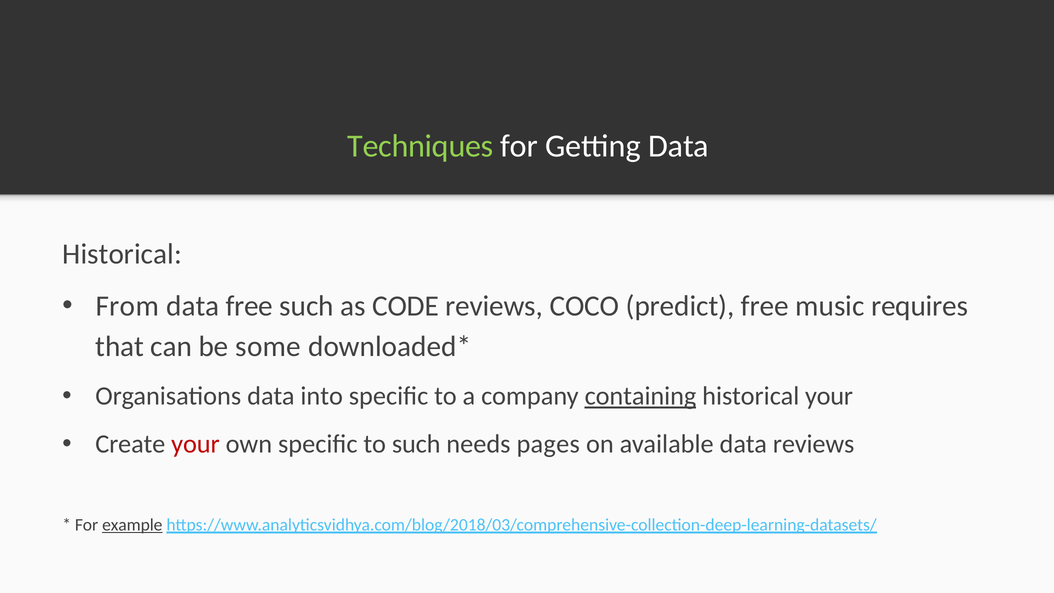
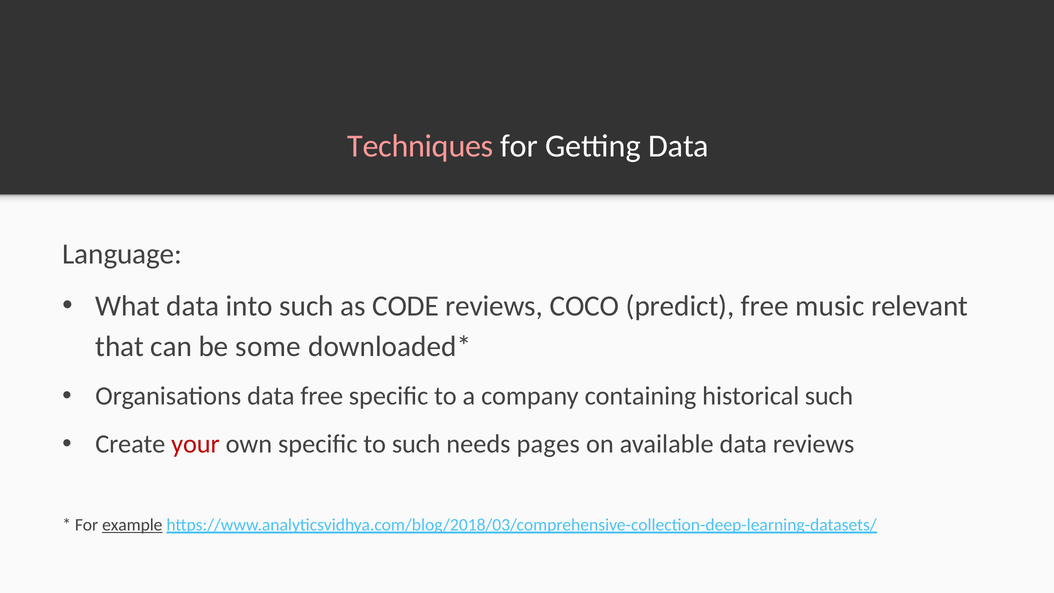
Techniques colour: light green -> pink
Historical at (122, 254): Historical -> Language
From: From -> What
data free: free -> into
requires: requires -> relevant
data into: into -> free
containing underline: present -> none
historical your: your -> such
